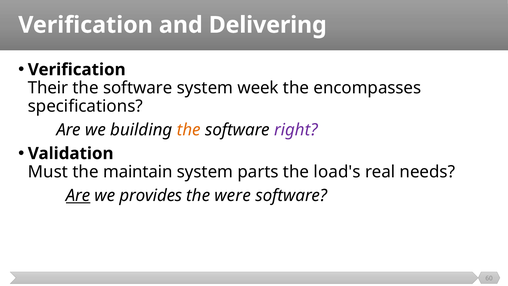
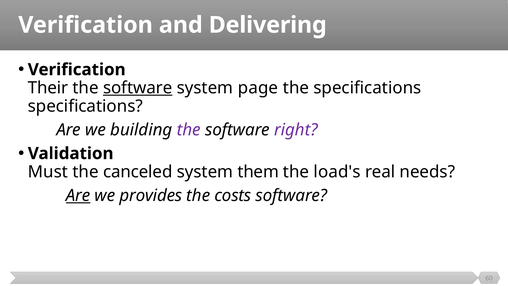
software at (138, 88) underline: none -> present
week: week -> page
the encompasses: encompasses -> specifications
the at (189, 130) colour: orange -> purple
maintain: maintain -> canceled
parts: parts -> them
were: were -> costs
